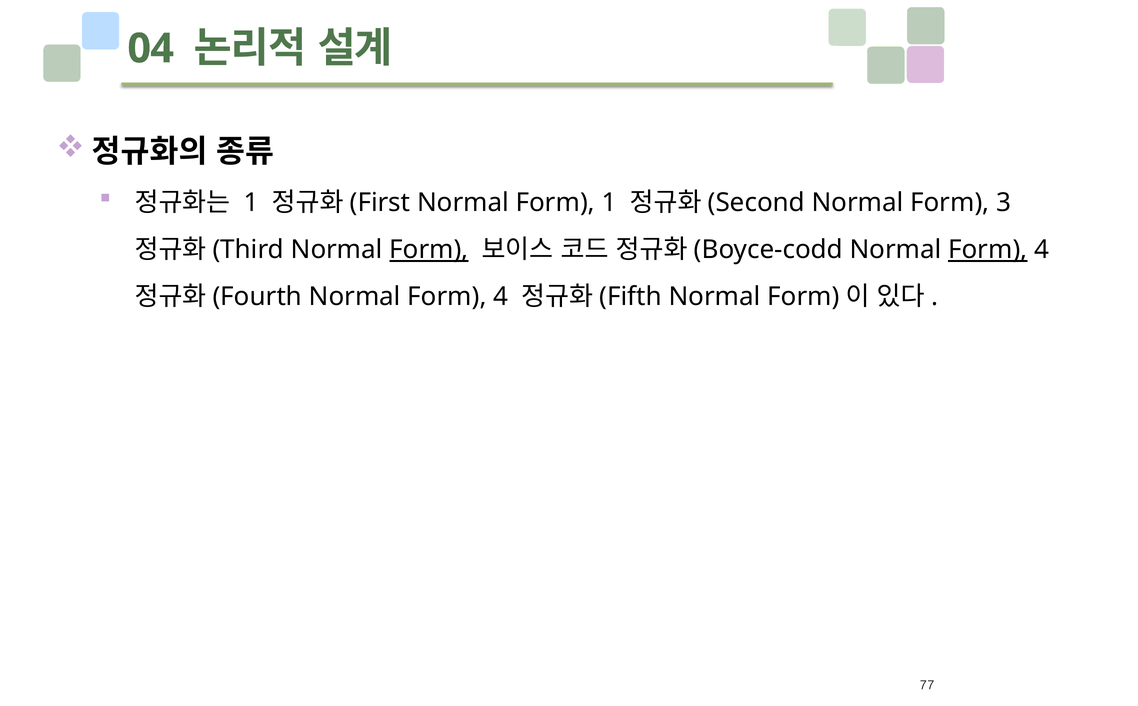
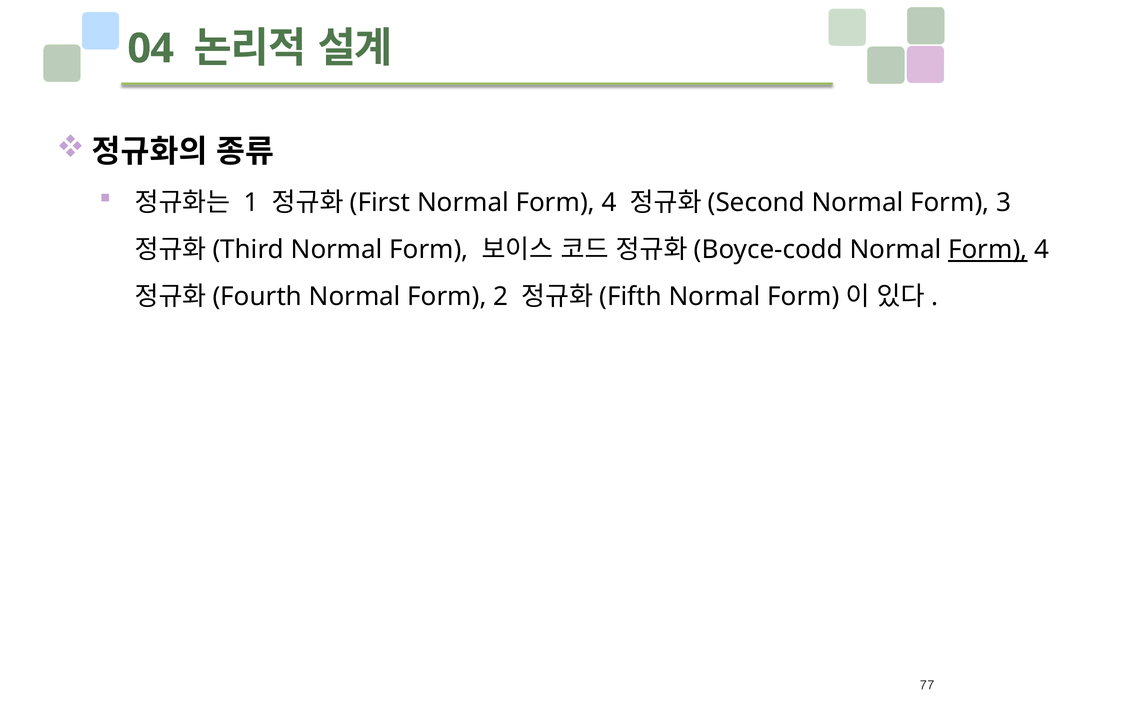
1 at (609, 203): 1 -> 4
Form at (429, 250) underline: present -> none
4 at (501, 297): 4 -> 2
